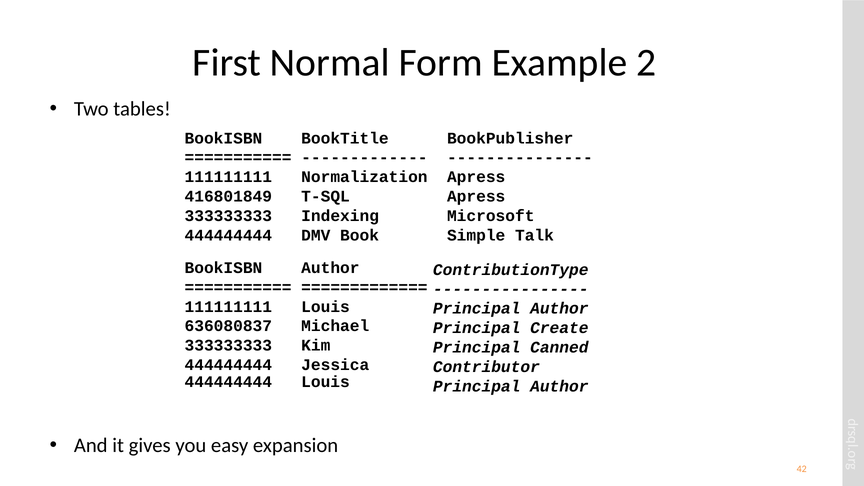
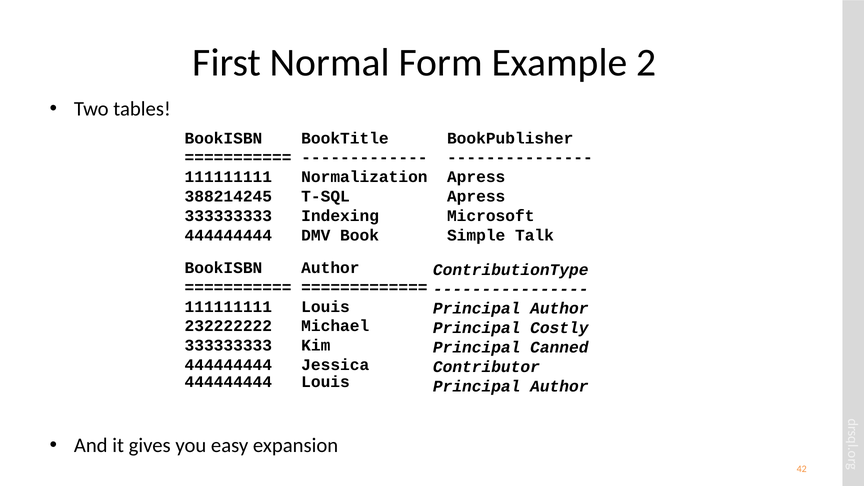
416801849: 416801849 -> 388214245
636080837: 636080837 -> 232222222
Create: Create -> Costly
